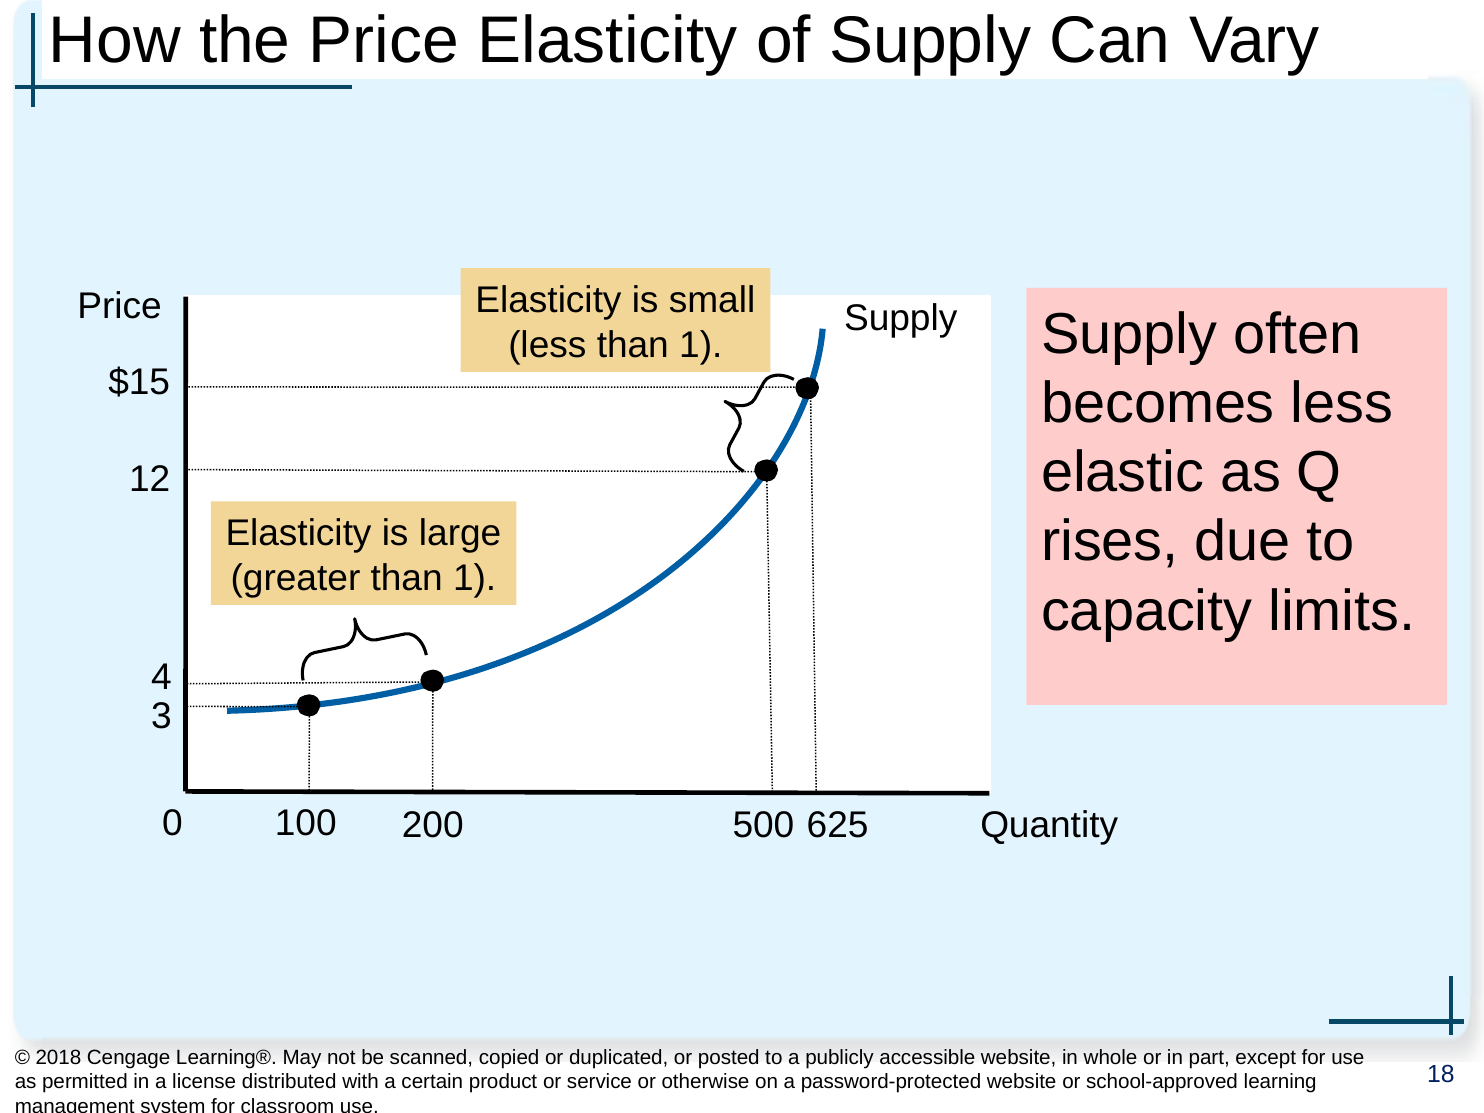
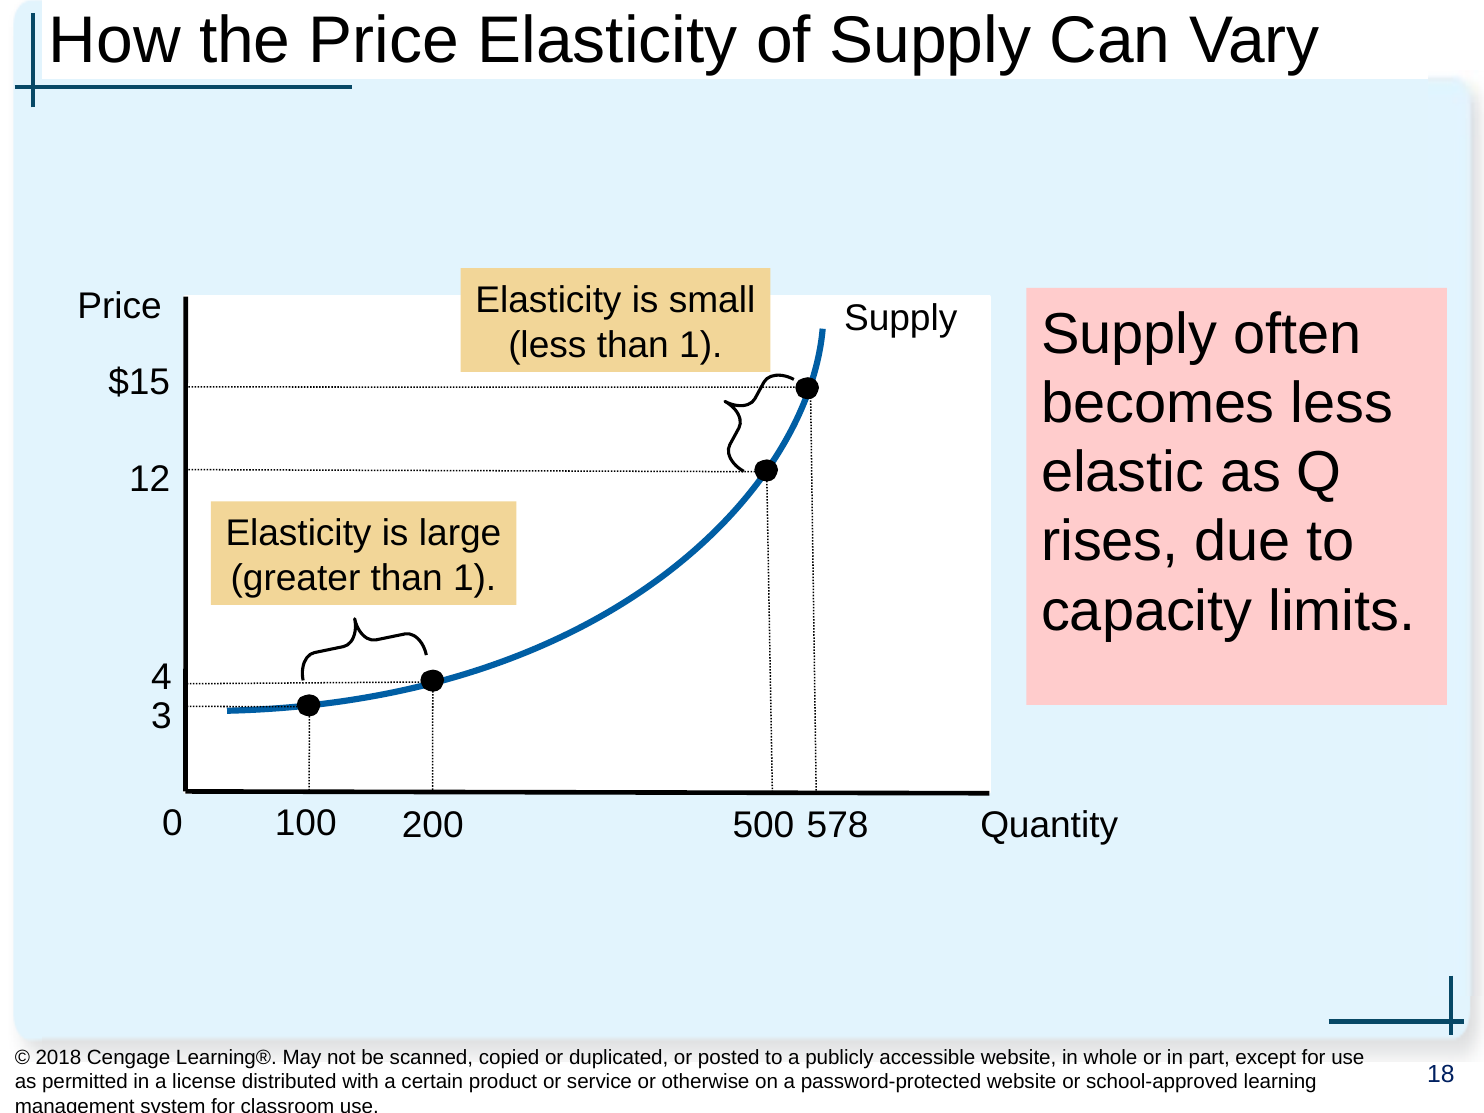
625: 625 -> 578
